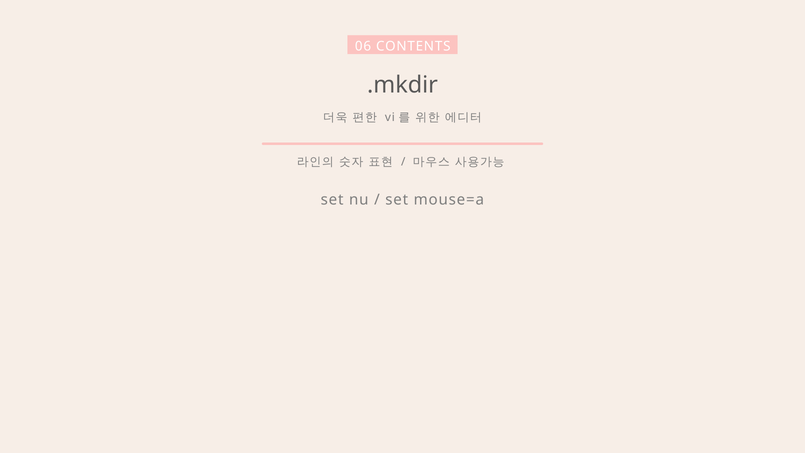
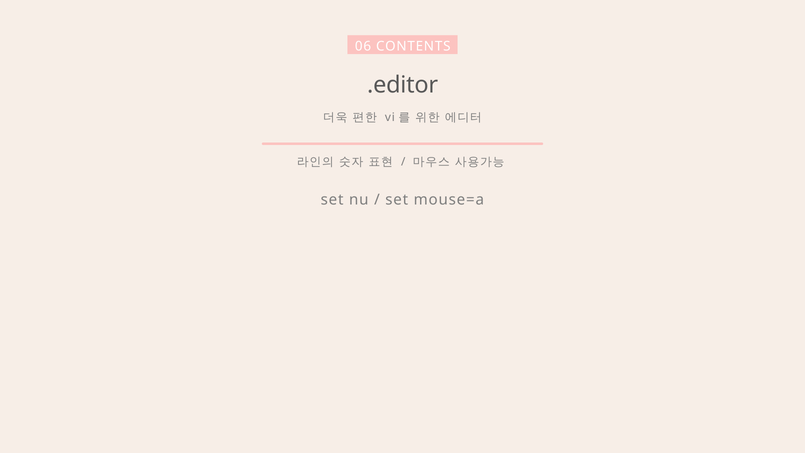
.mkdir: .mkdir -> .editor
